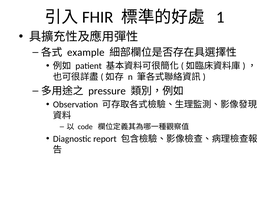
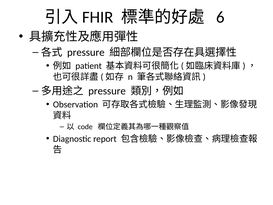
1: 1 -> 6
example at (86, 52): example -> pressure
